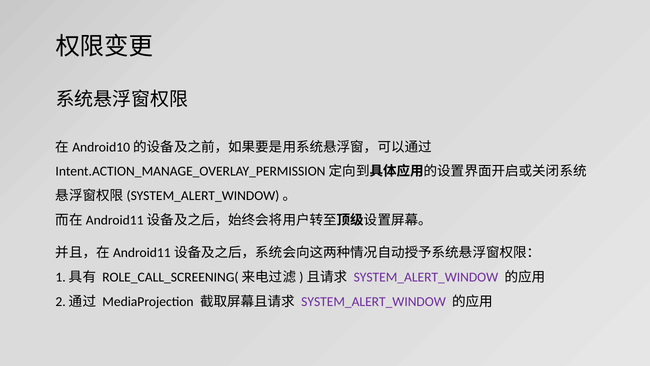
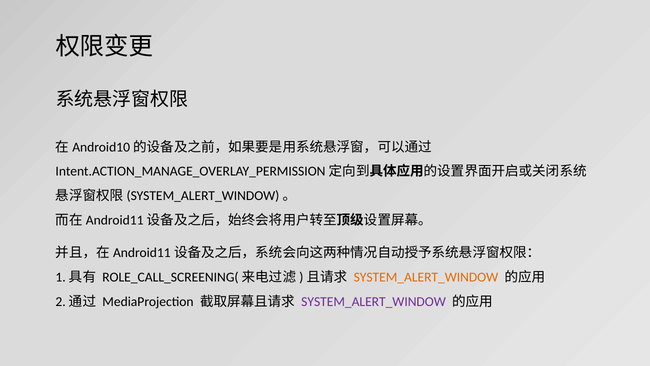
SYSTEM_ALERT_WINDOW at (426, 277) colour: purple -> orange
